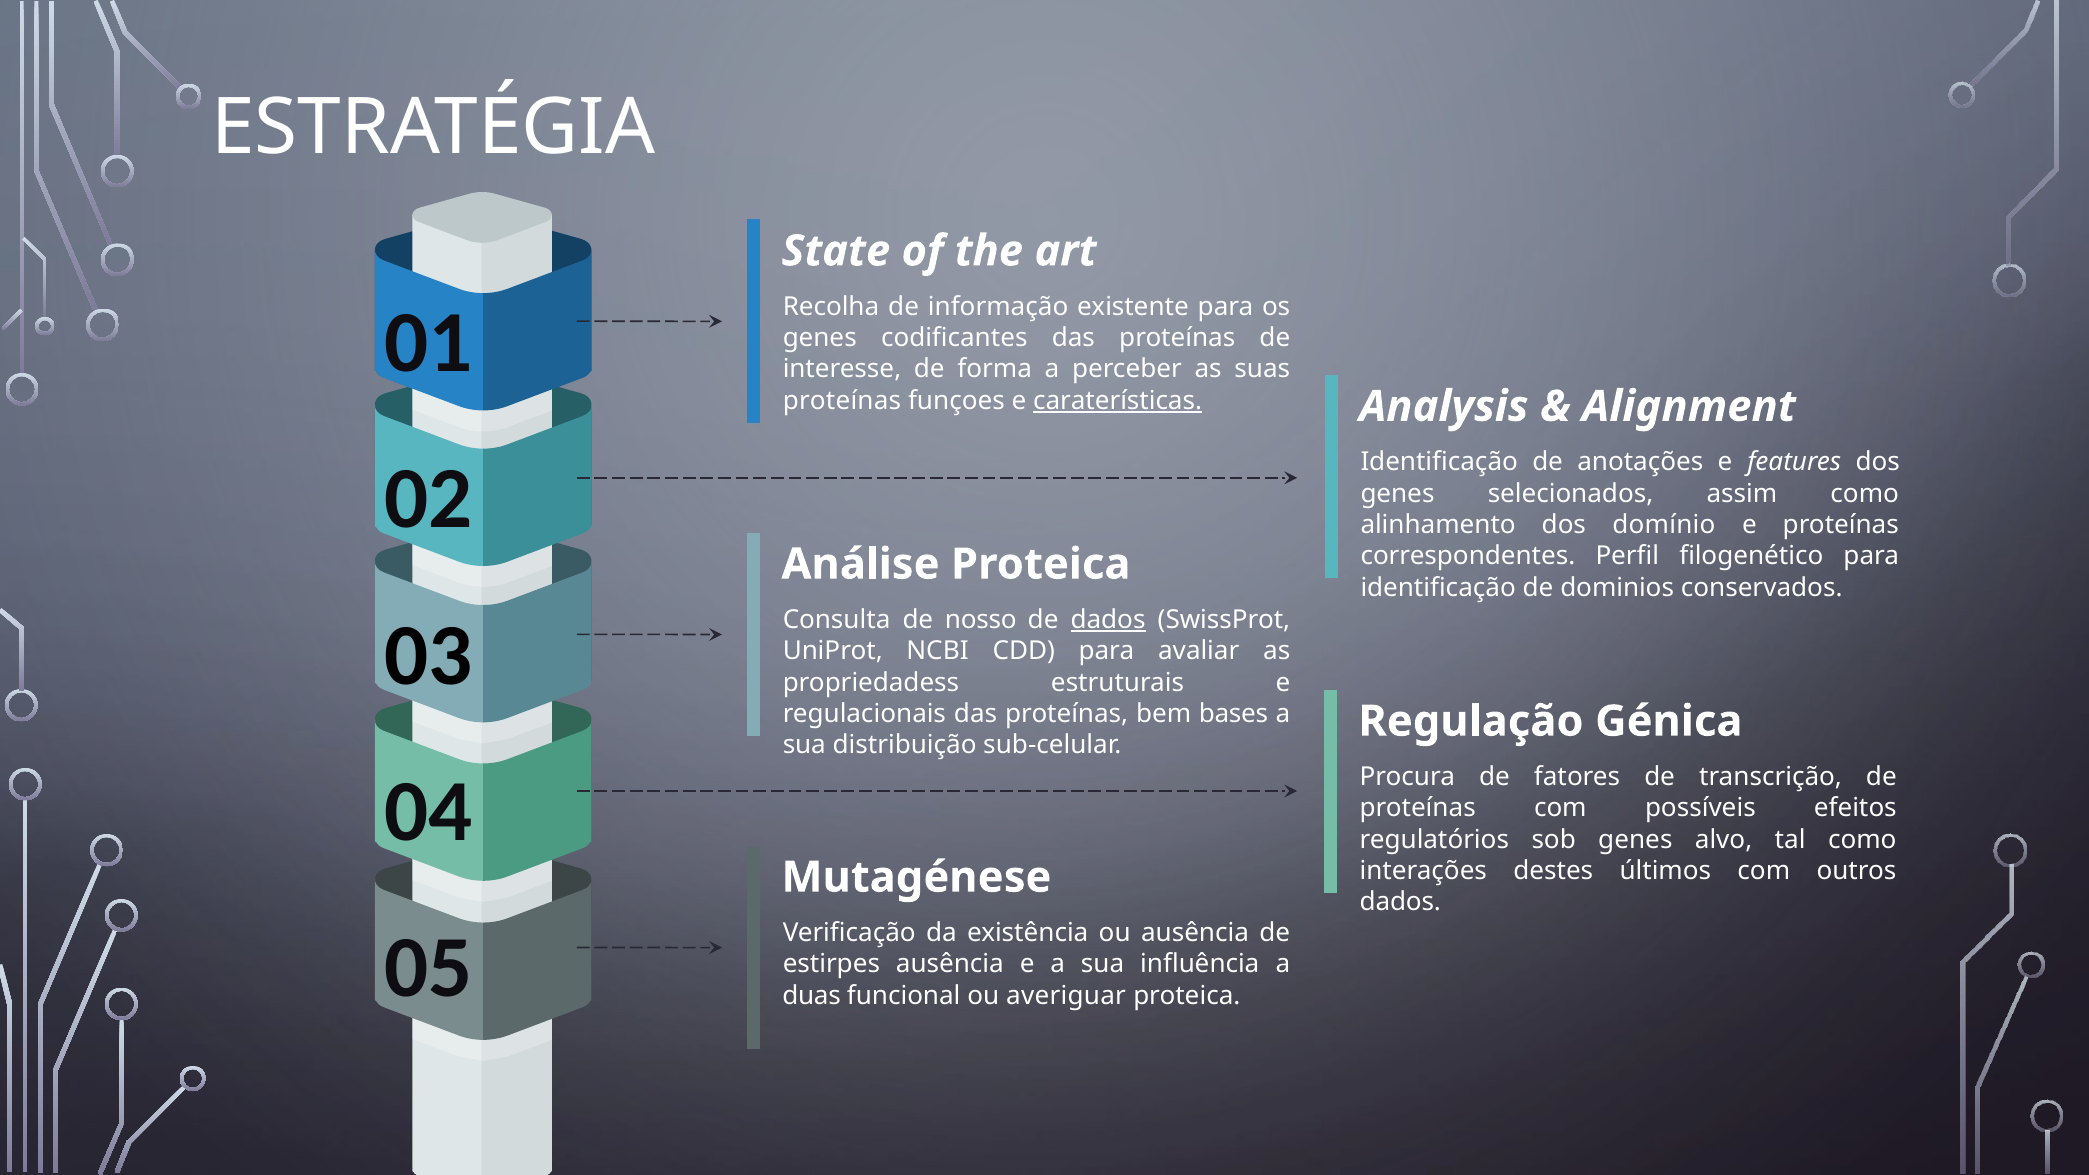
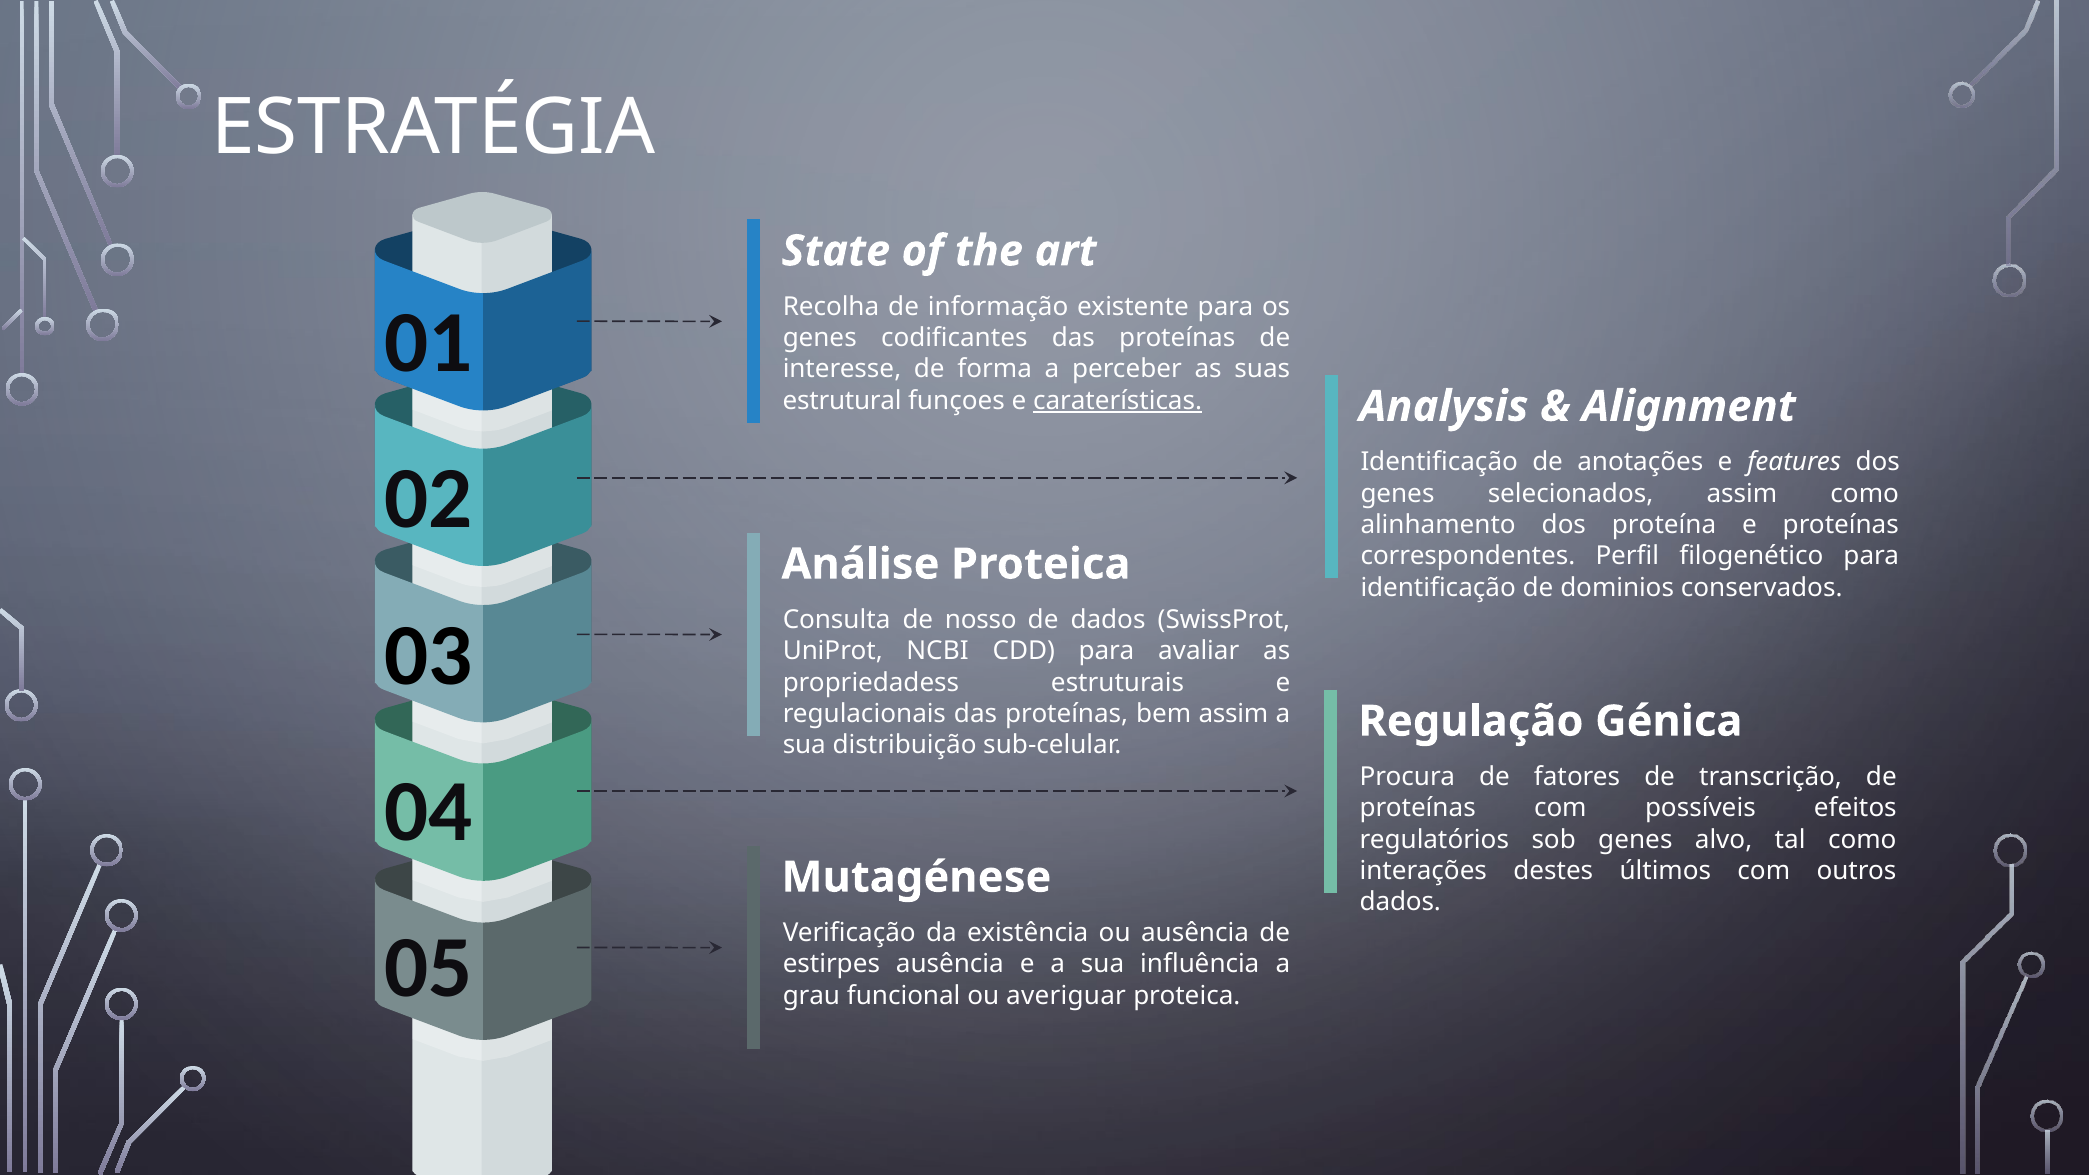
proteínas at (842, 401): proteínas -> estrutural
domínio: domínio -> proteína
dados at (1108, 620) underline: present -> none
bem bases: bases -> assim
duas: duas -> grau
